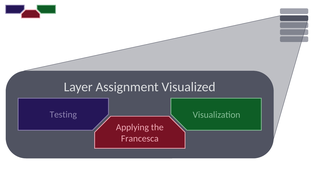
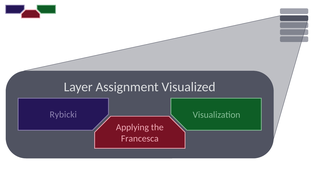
Testing: Testing -> Rybicki
